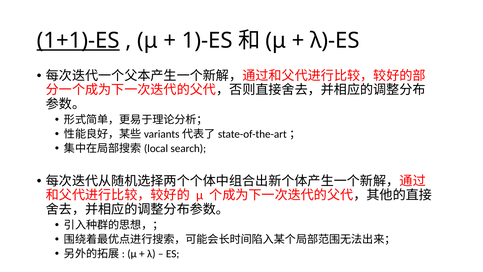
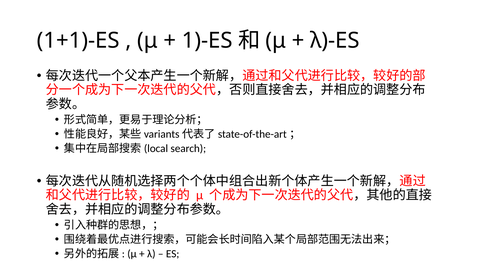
1+1)-ES underline: present -> none
